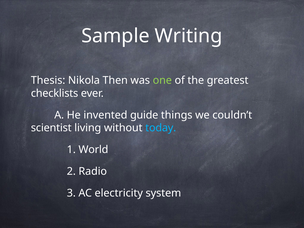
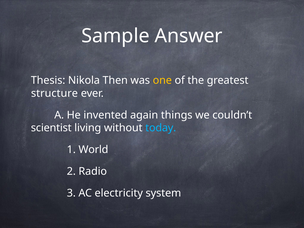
Writing: Writing -> Answer
one colour: light green -> yellow
checklists: checklists -> structure
guide: guide -> again
